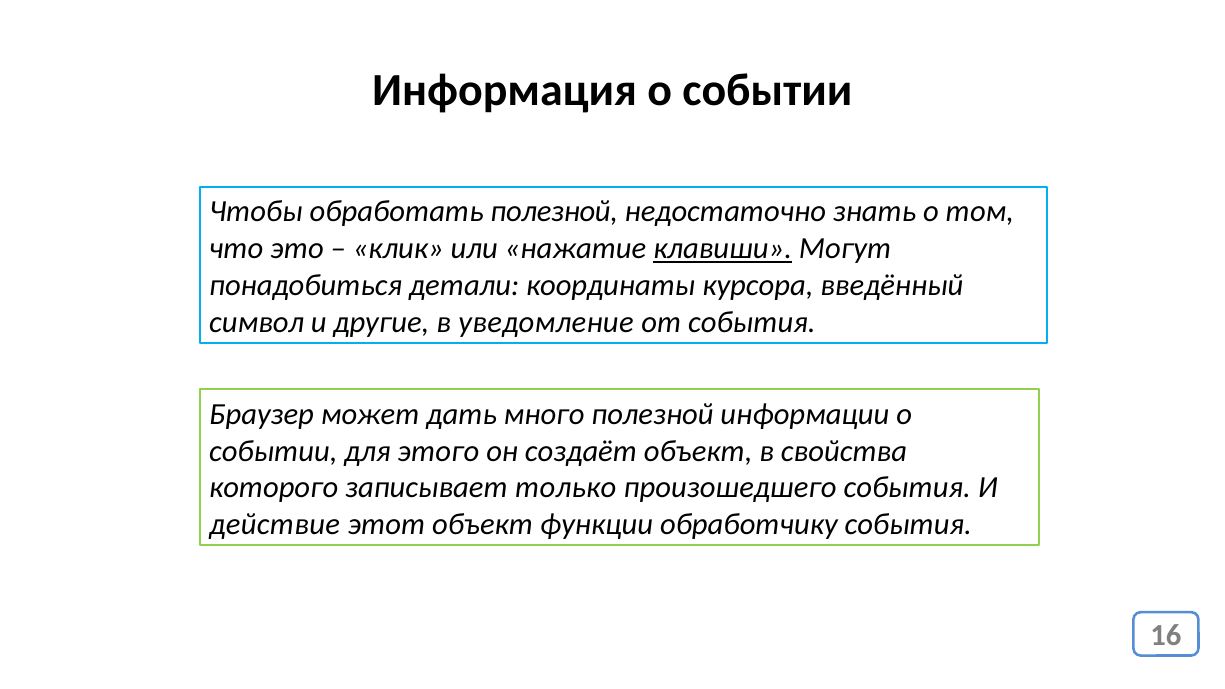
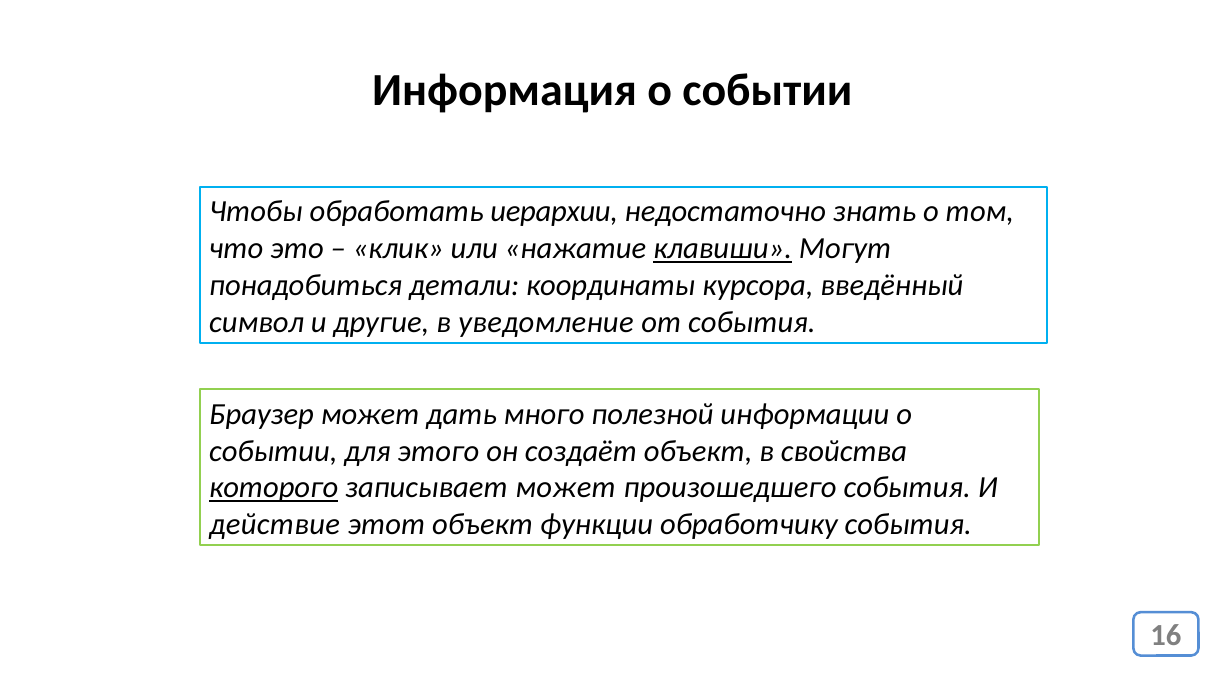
обработать полезной: полезной -> иерархии
которого underline: none -> present
записывает только: только -> может
